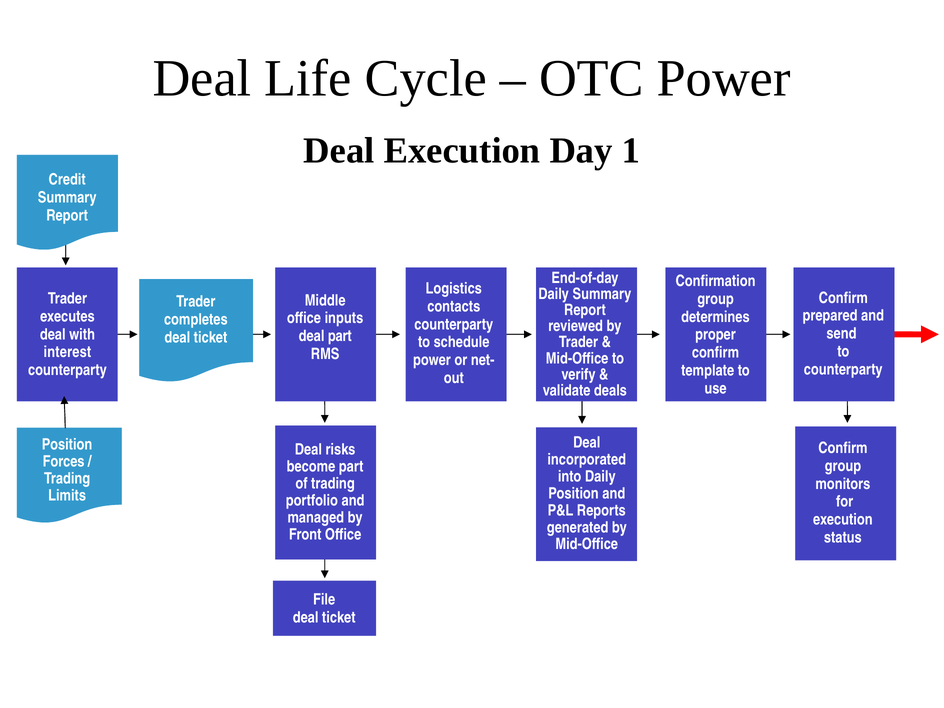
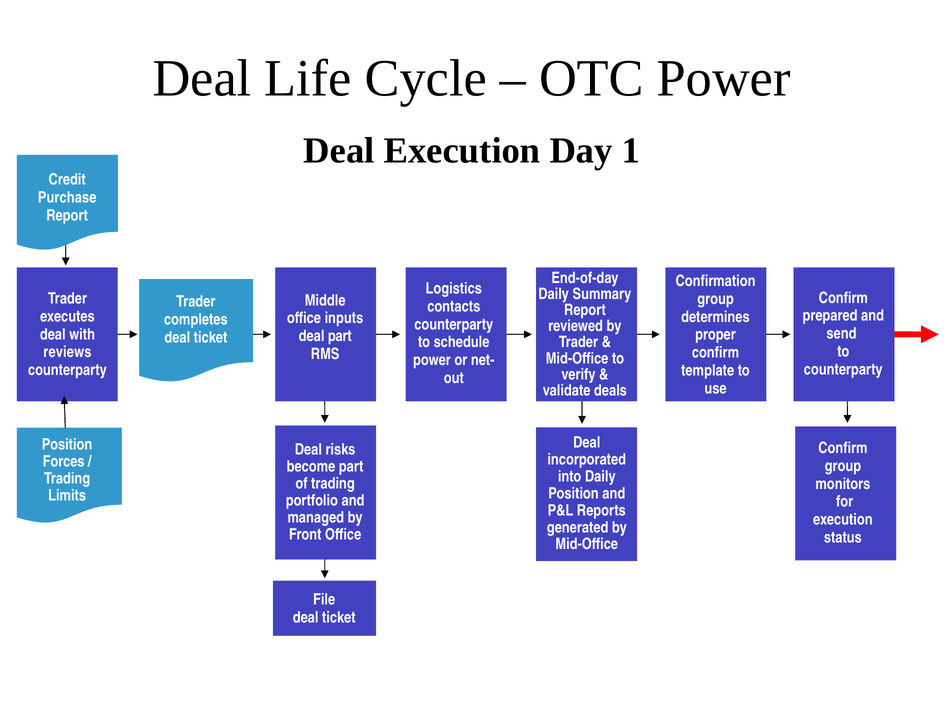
Summary at (67, 198): Summary -> Purchase
interest: interest -> reviews
